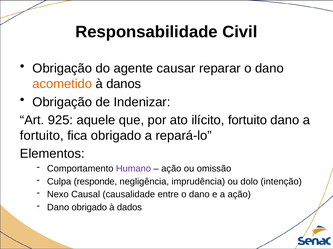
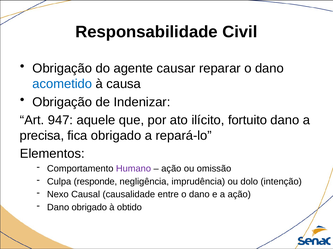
acometido colour: orange -> blue
danos: danos -> causa
925: 925 -> 947
fortuito at (42, 136): fortuito -> precisa
dados: dados -> obtido
